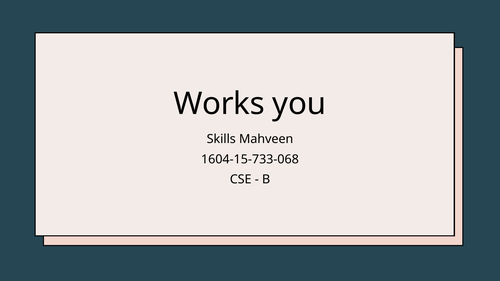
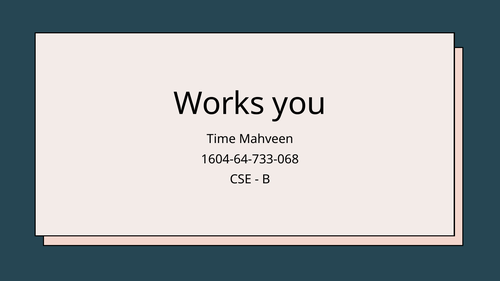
Skills: Skills -> Time
1604-15-733-068: 1604-15-733-068 -> 1604-64-733-068
